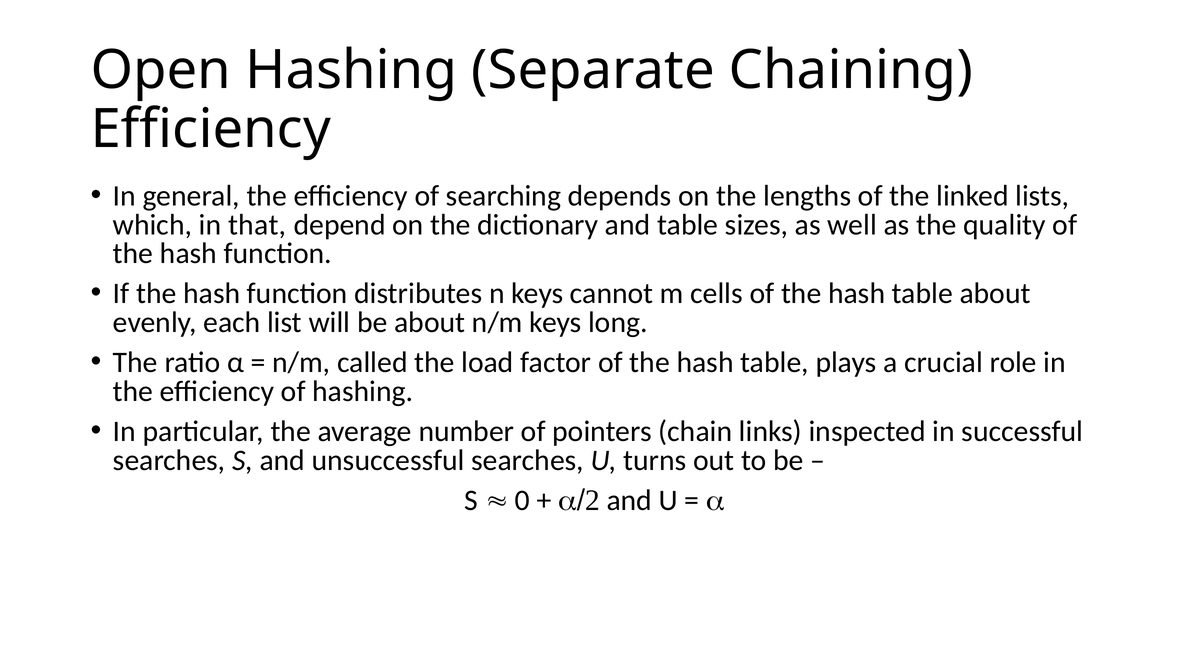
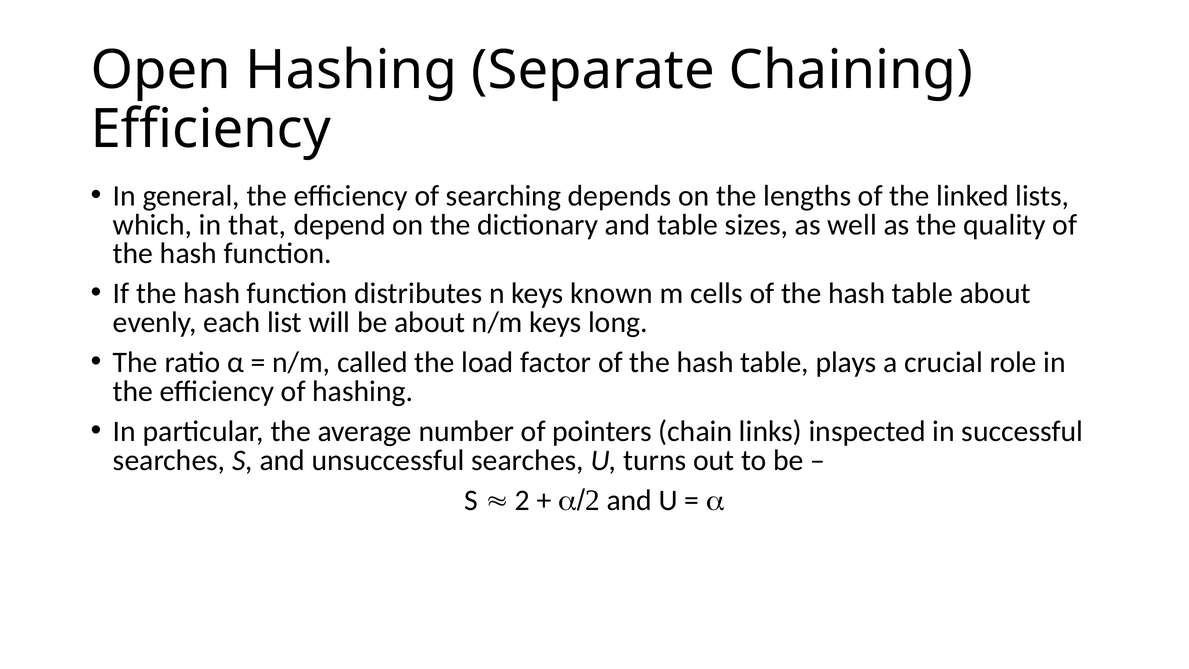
cannot: cannot -> known
0: 0 -> 2
